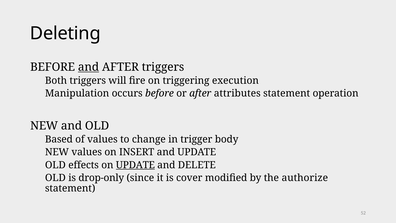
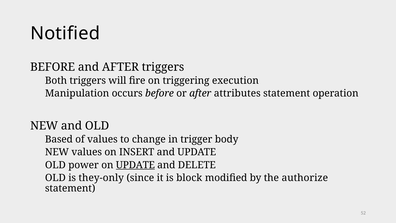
Deleting: Deleting -> Notified
and at (89, 67) underline: present -> none
effects: effects -> power
drop-only: drop-only -> they-only
cover: cover -> block
